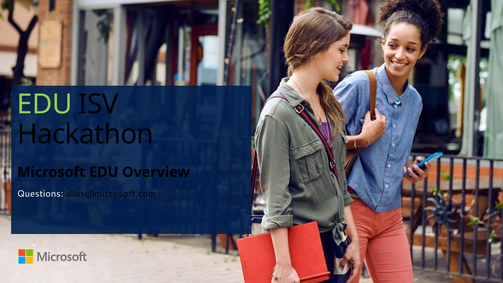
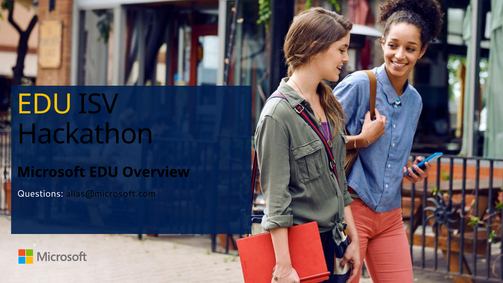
EDU at (45, 104) colour: light green -> yellow
